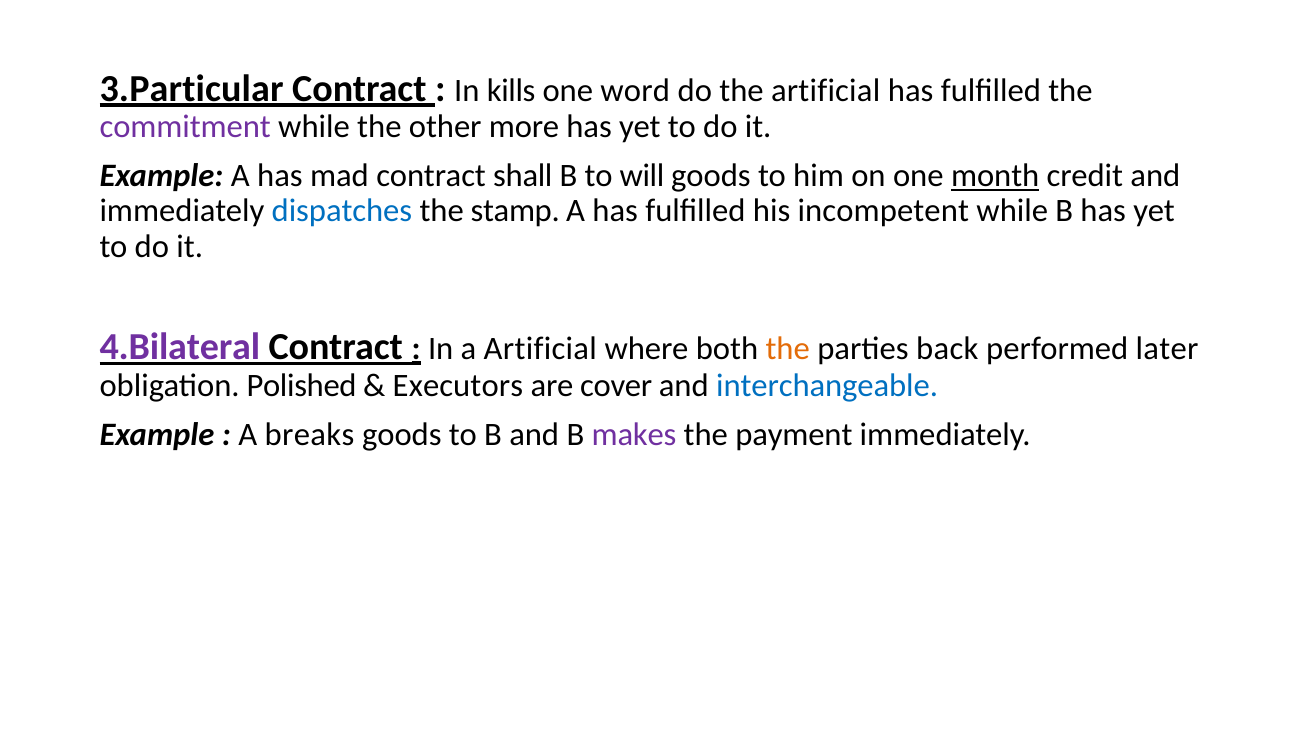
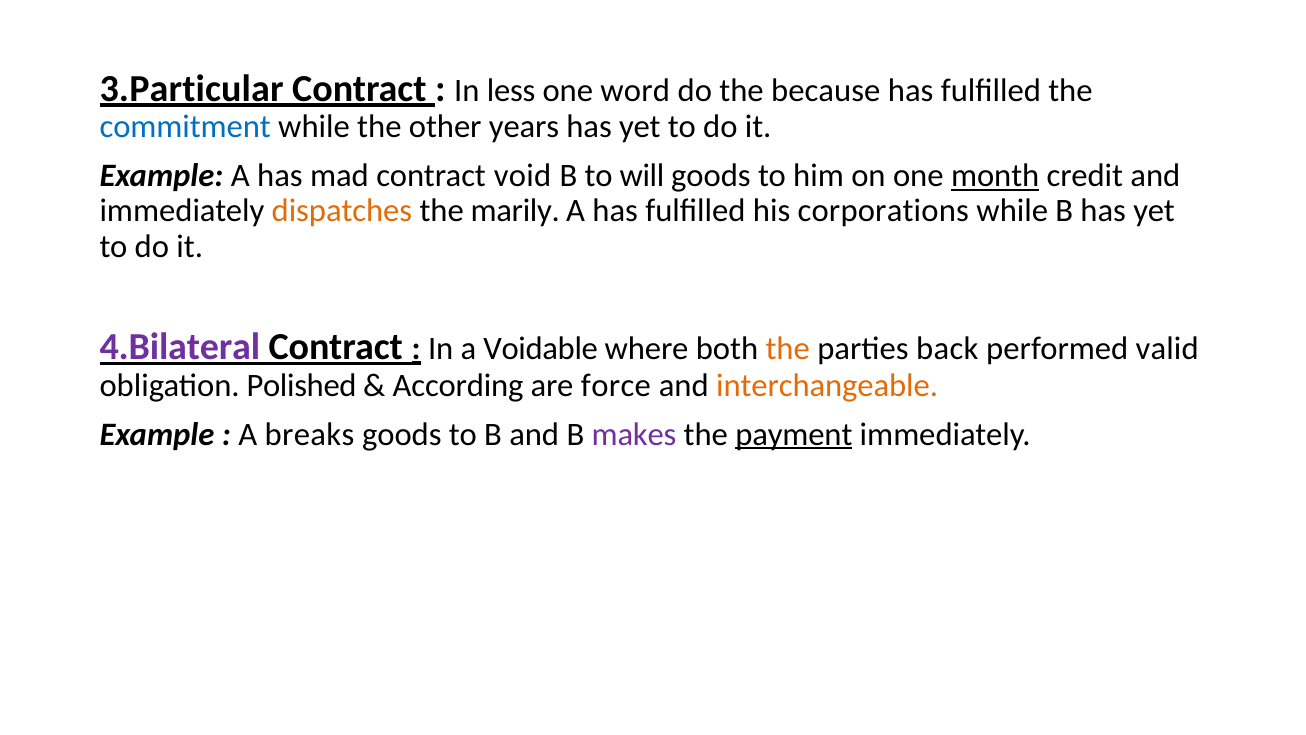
kills: kills -> less
the artificial: artificial -> because
commitment colour: purple -> blue
more: more -> years
shall: shall -> void
dispatches colour: blue -> orange
stamp: stamp -> marily
incompetent: incompetent -> corporations
a Artificial: Artificial -> Voidable
later: later -> valid
Executors: Executors -> According
cover: cover -> force
interchangeable colour: blue -> orange
payment underline: none -> present
